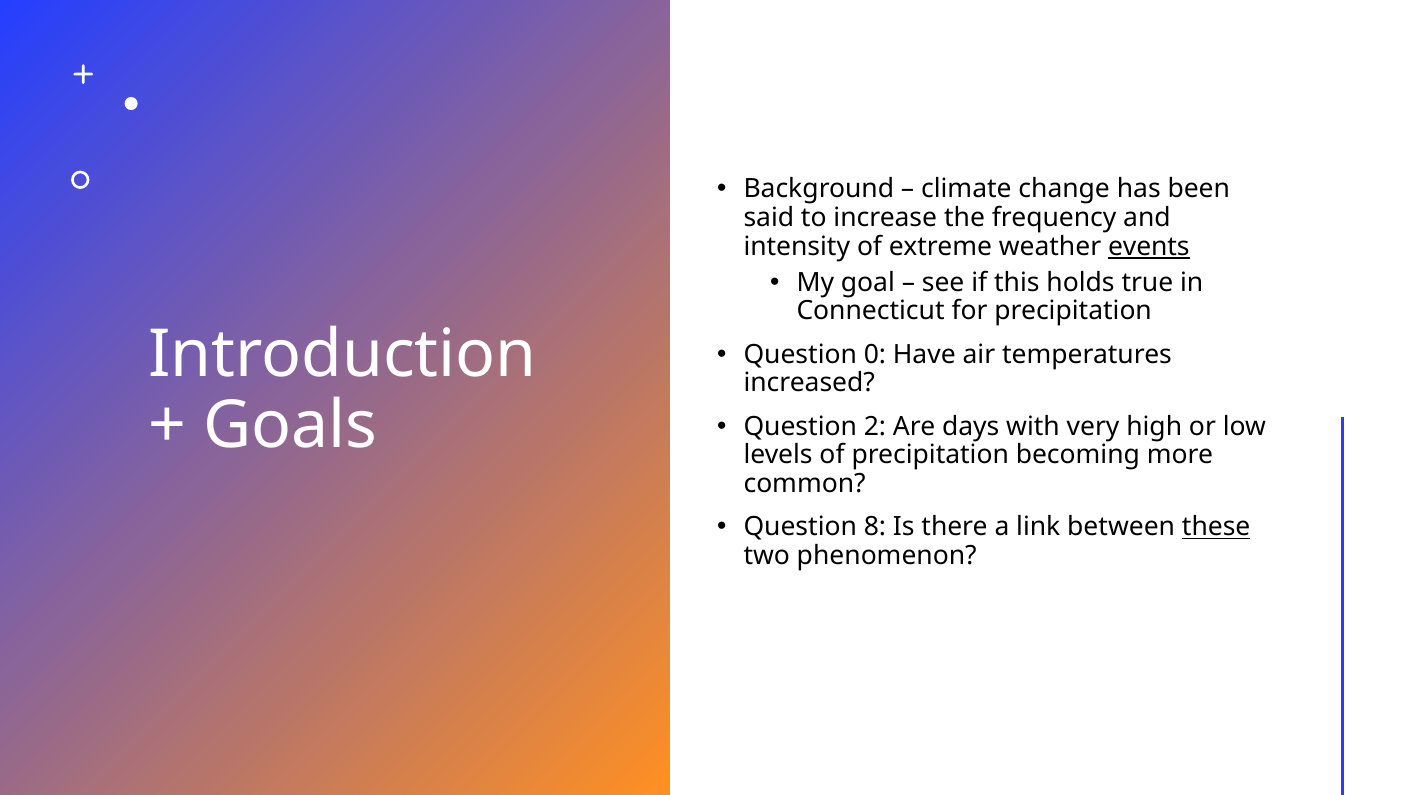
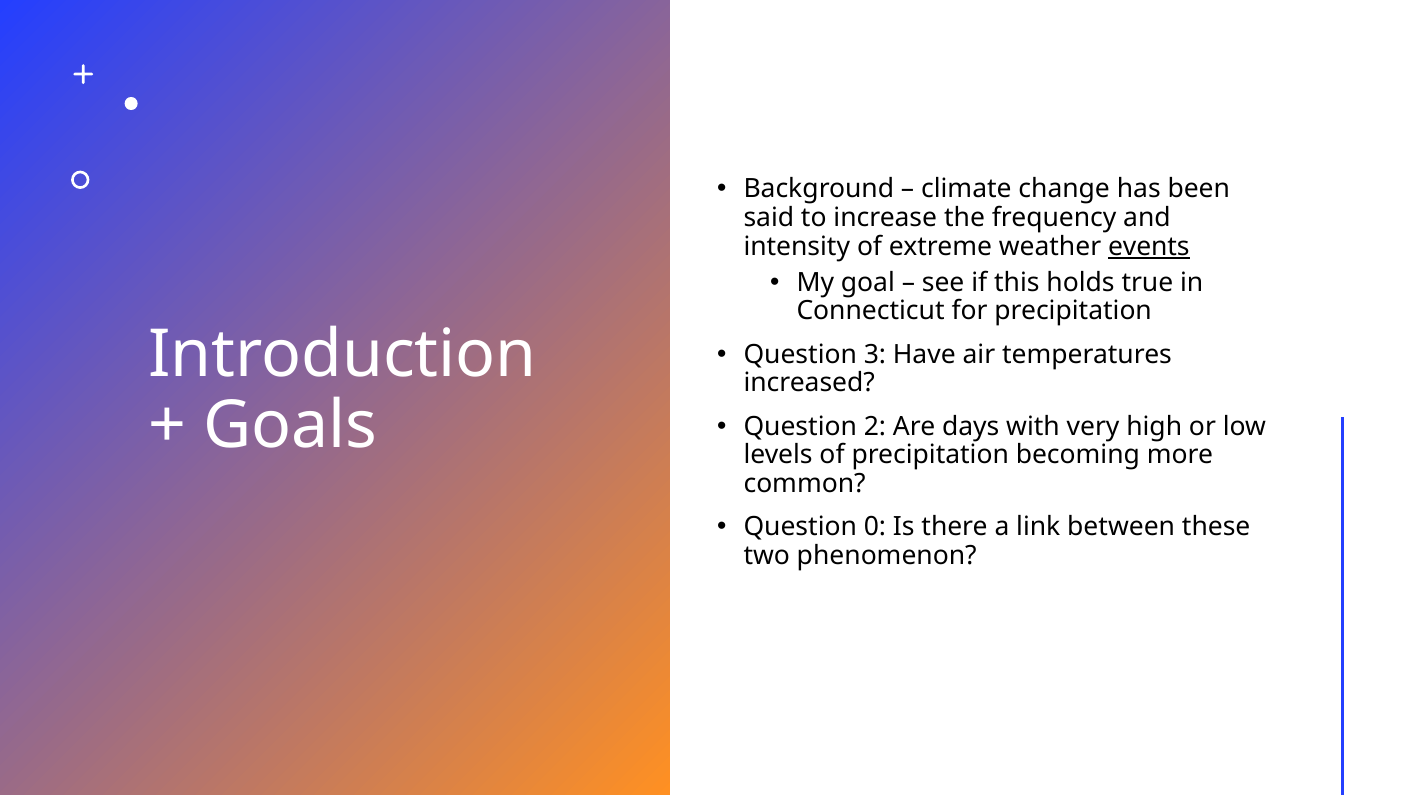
0: 0 -> 3
8: 8 -> 0
these underline: present -> none
